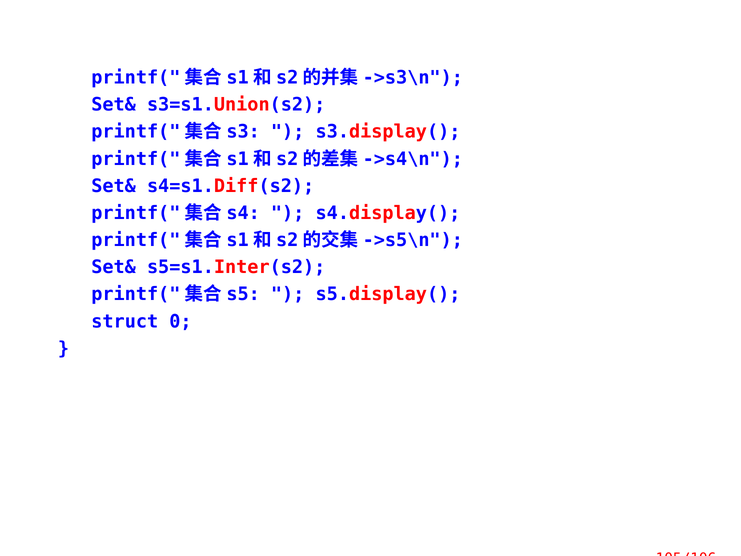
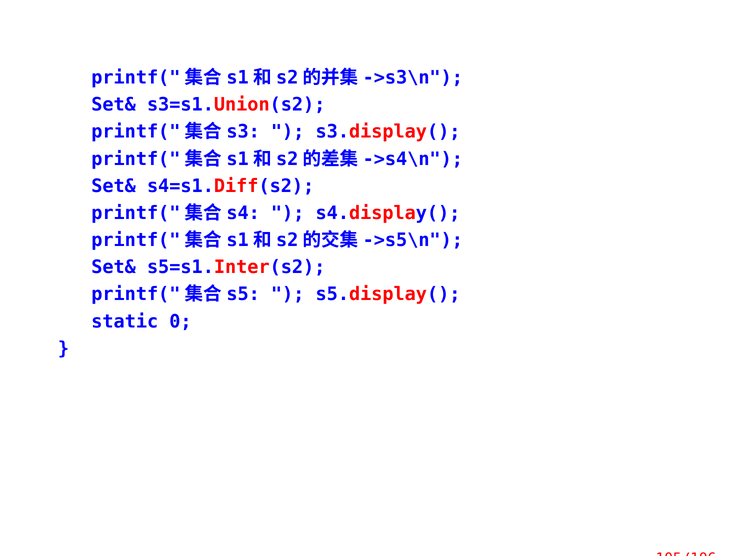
struct: struct -> static
